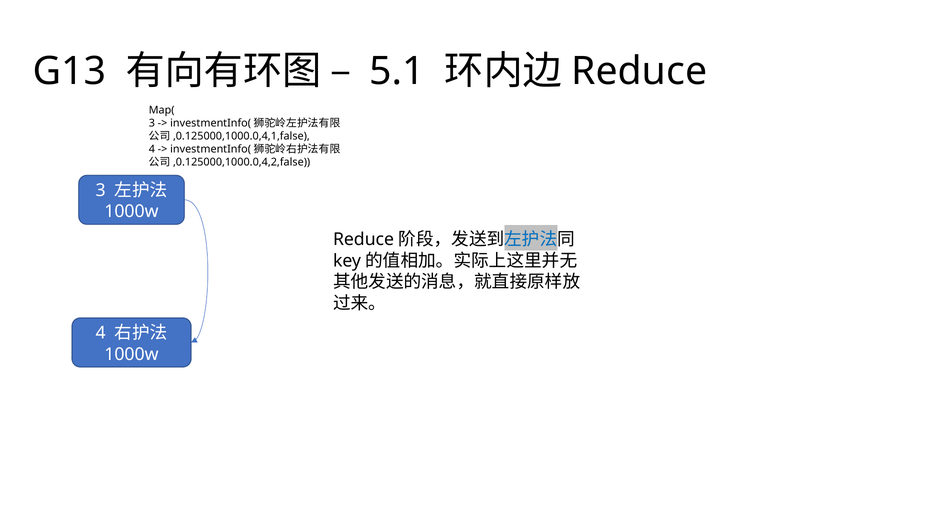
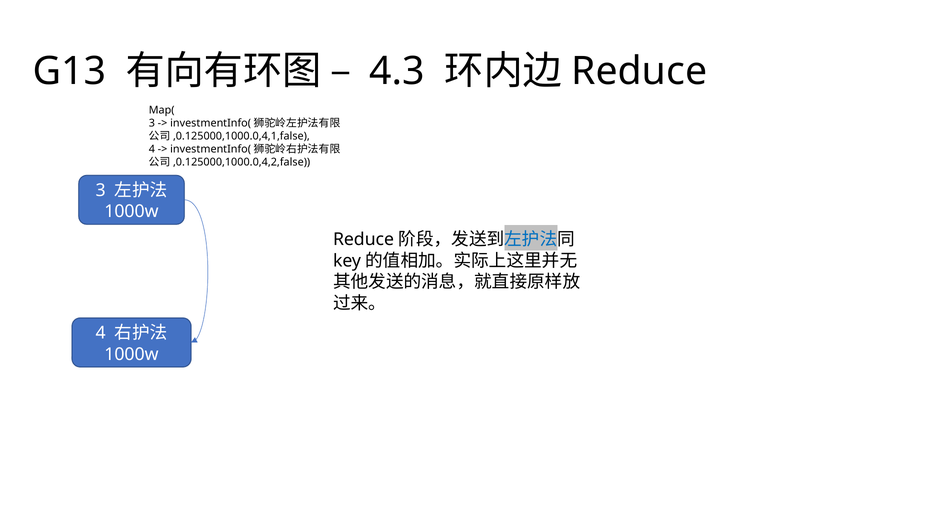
5.1: 5.1 -> 4.3
